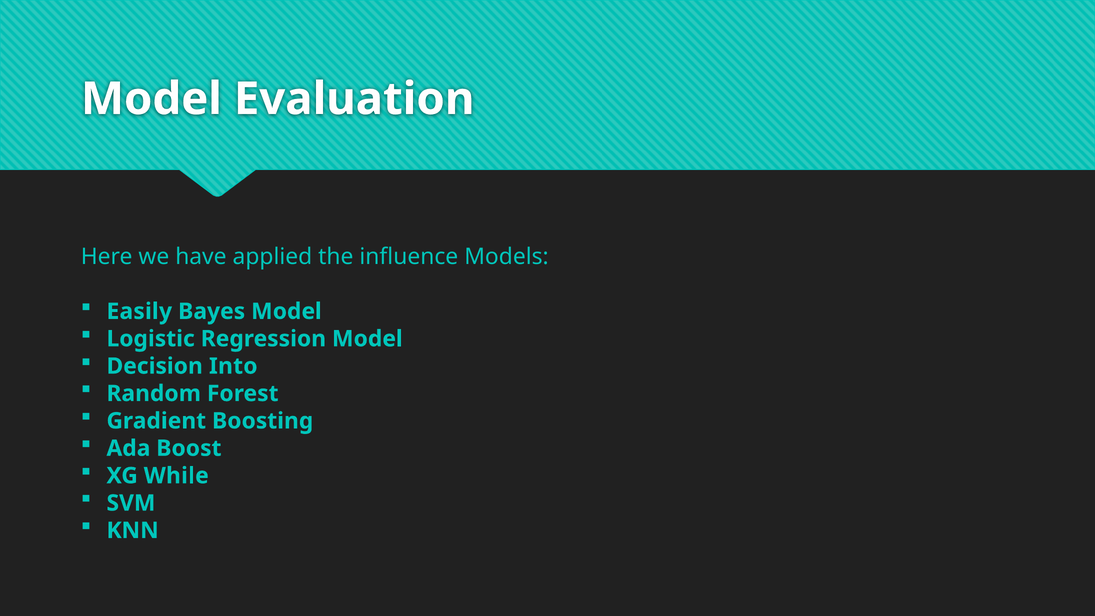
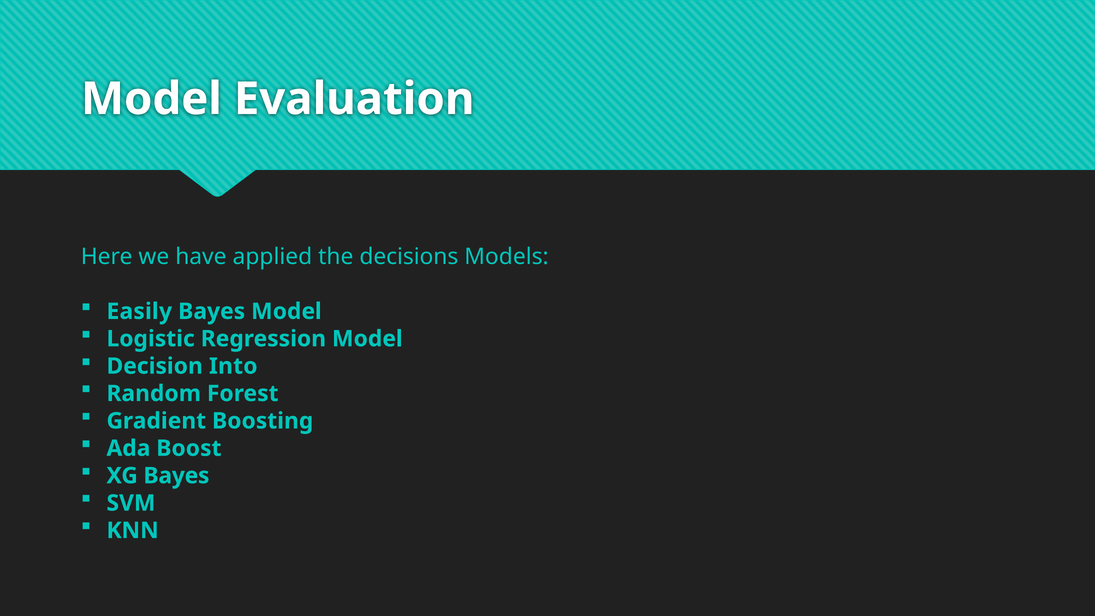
influence: influence -> decisions
XG While: While -> Bayes
